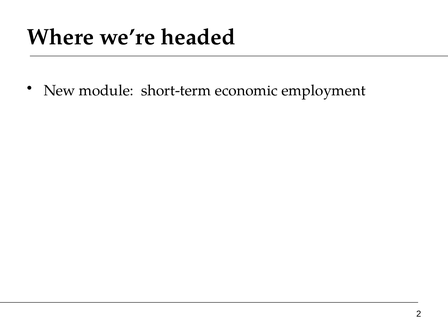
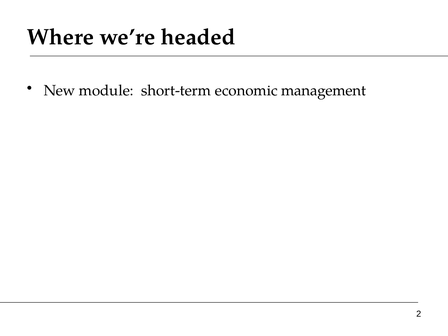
employment: employment -> management
